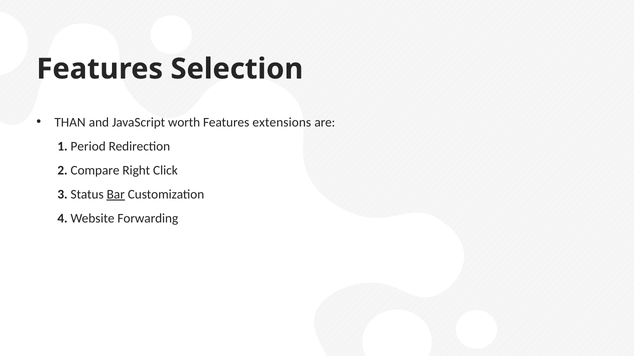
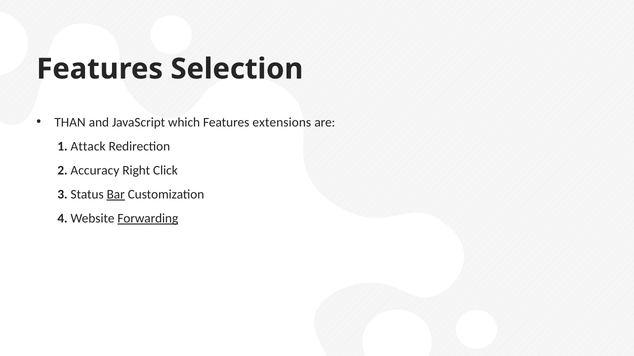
worth: worth -> which
Period: Period -> Attack
Compare: Compare -> Accuracy
Forwarding underline: none -> present
